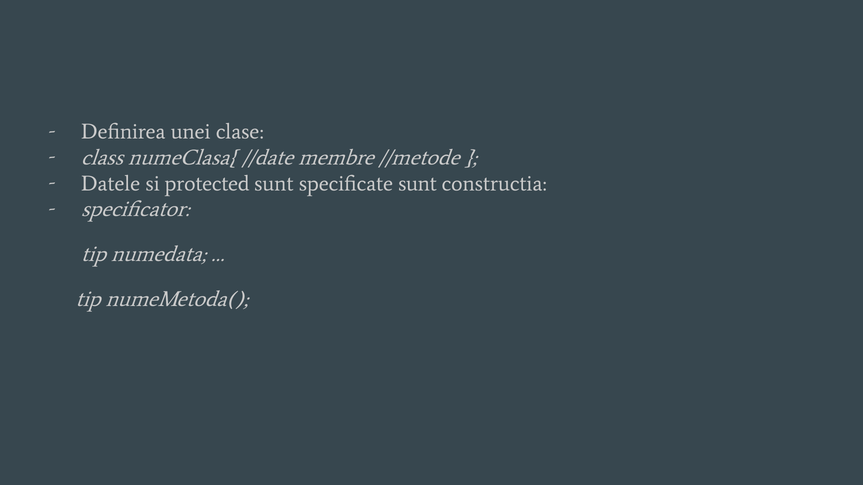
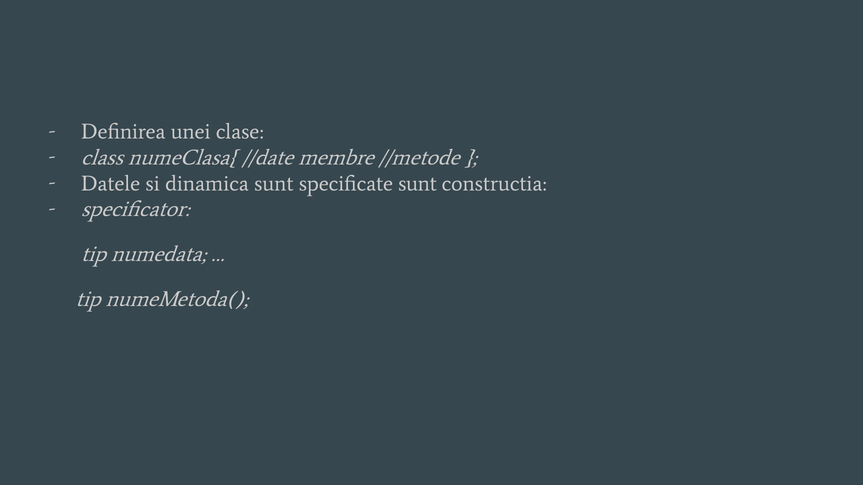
protected: protected -> dinamica
